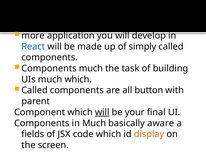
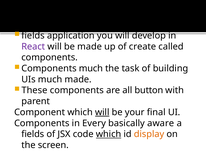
more at (33, 36): more -> fields
React colour: blue -> purple
simply: simply -> create
much which: which -> made
Called at (35, 91): Called -> These
in Much: Much -> Every
which at (109, 135) underline: none -> present
